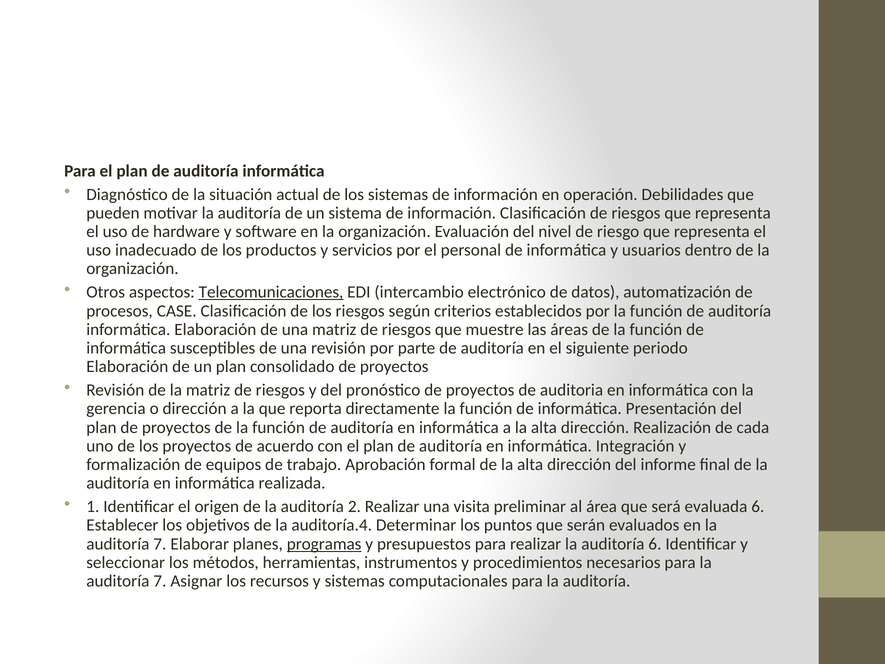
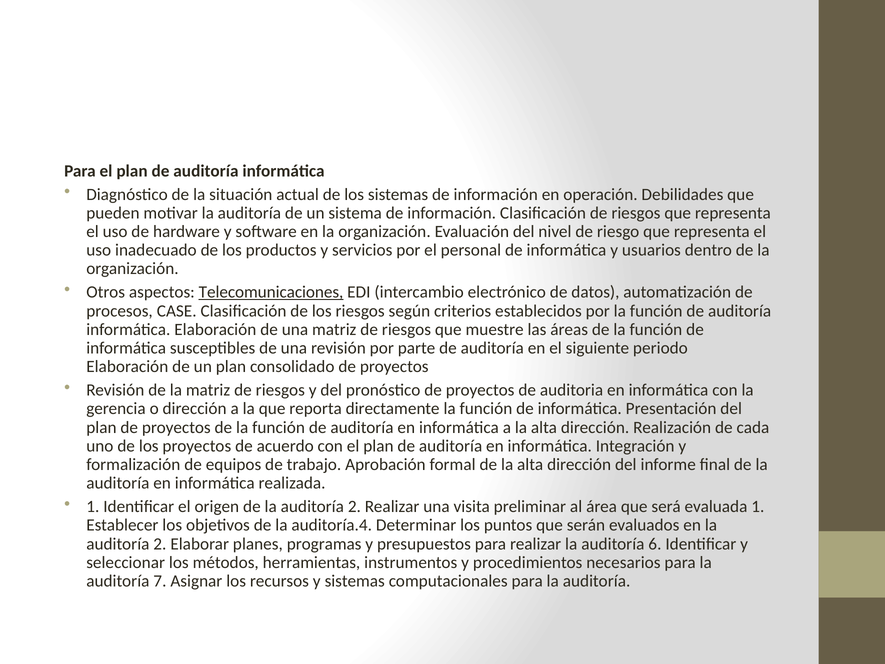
evaluada 6: 6 -> 1
7 at (160, 544): 7 -> 2
programas underline: present -> none
